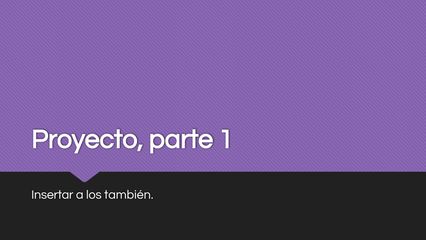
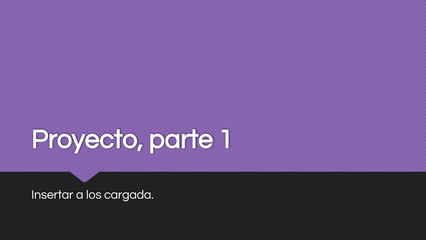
también: también -> cargada
